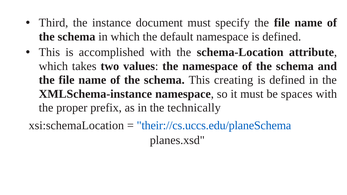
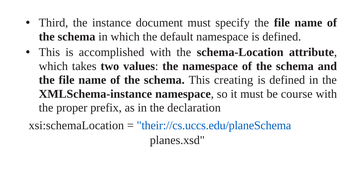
spaces: spaces -> course
technically: technically -> declaration
